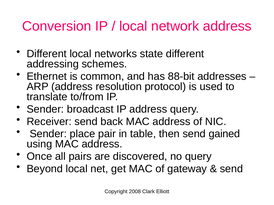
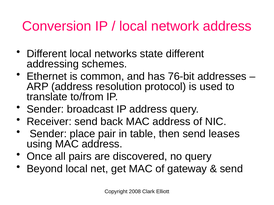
88-bit: 88-bit -> 76-bit
gained: gained -> leases
